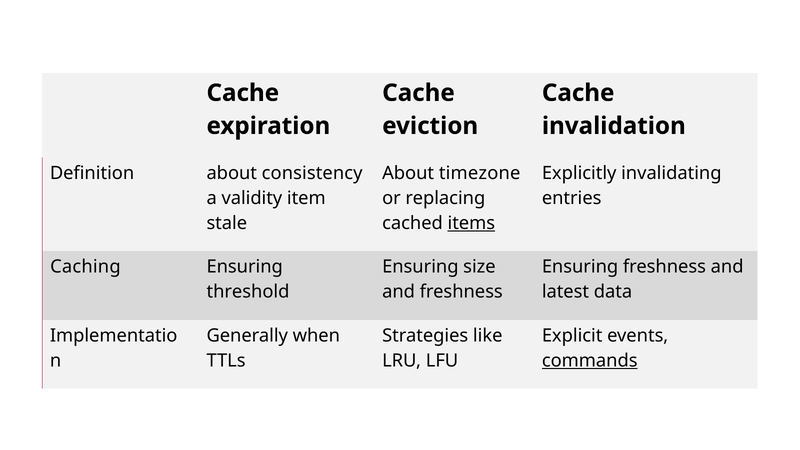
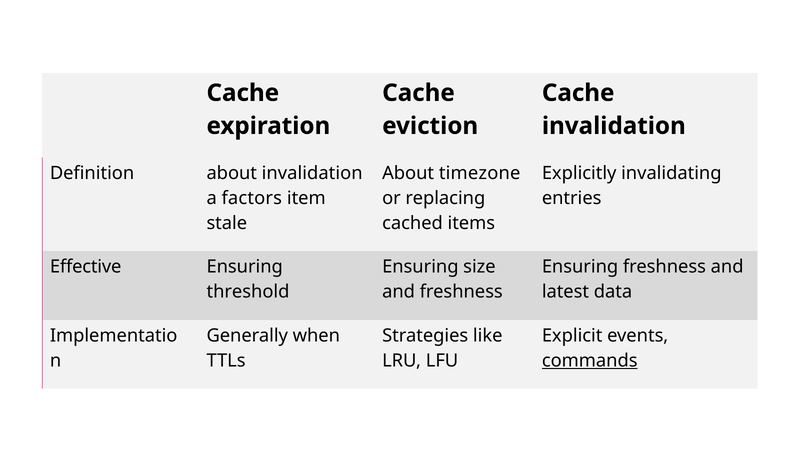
about consistency: consistency -> invalidation
validity: validity -> factors
items underline: present -> none
Caching: Caching -> Effective
